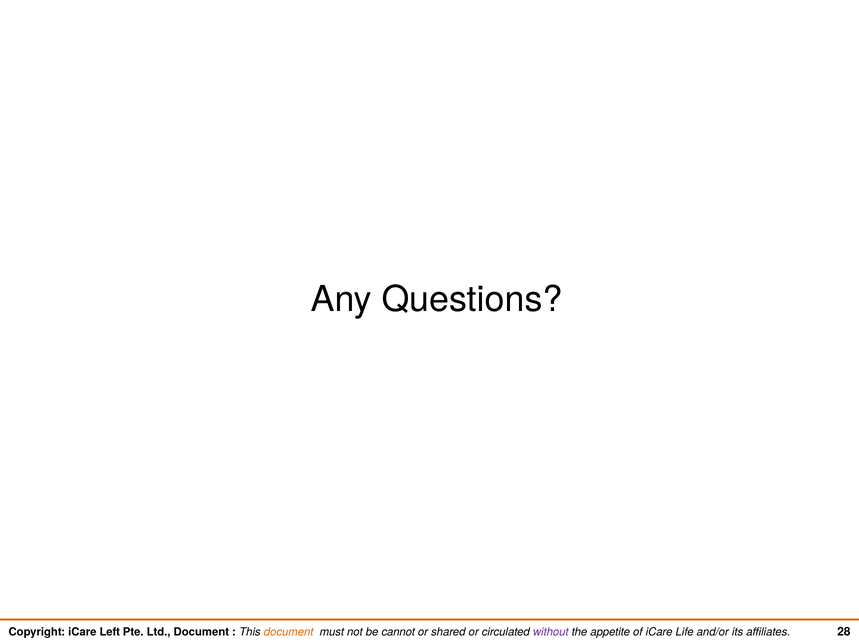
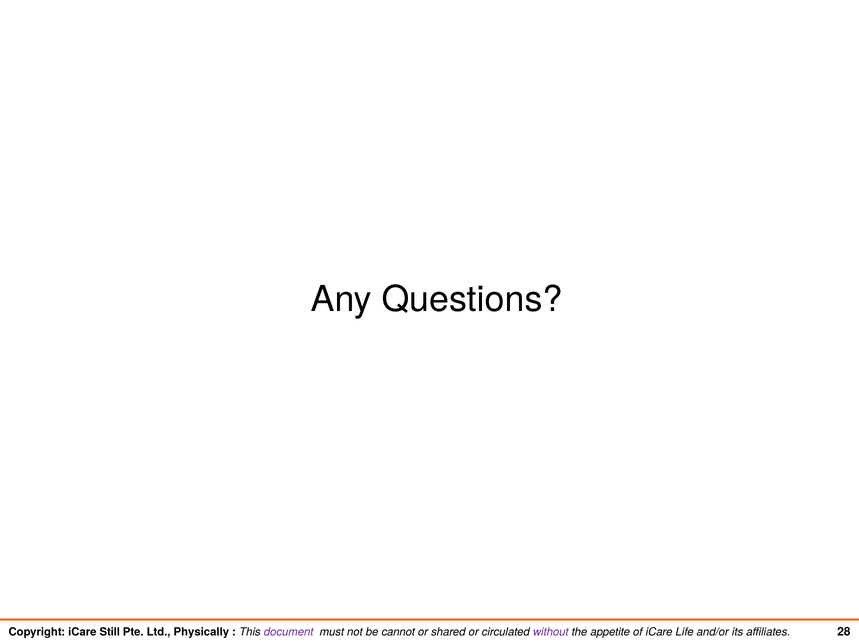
Left: Left -> Still
Ltd Document: Document -> Physically
document at (289, 632) colour: orange -> purple
